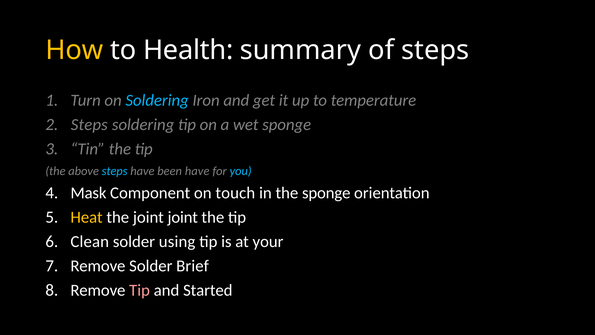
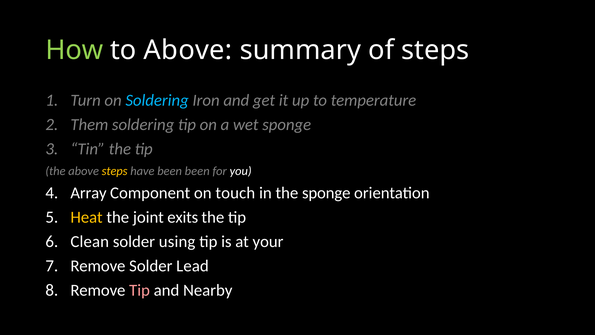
How colour: yellow -> light green
to Health: Health -> Above
Steps at (89, 125): Steps -> Them
steps at (115, 171) colour: light blue -> yellow
been have: have -> been
you colour: light blue -> white
Mask: Mask -> Array
joint joint: joint -> exits
Brief: Brief -> Lead
Started: Started -> Nearby
